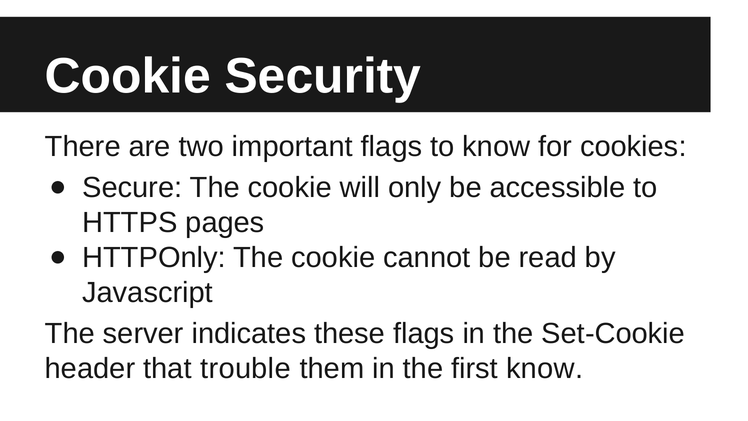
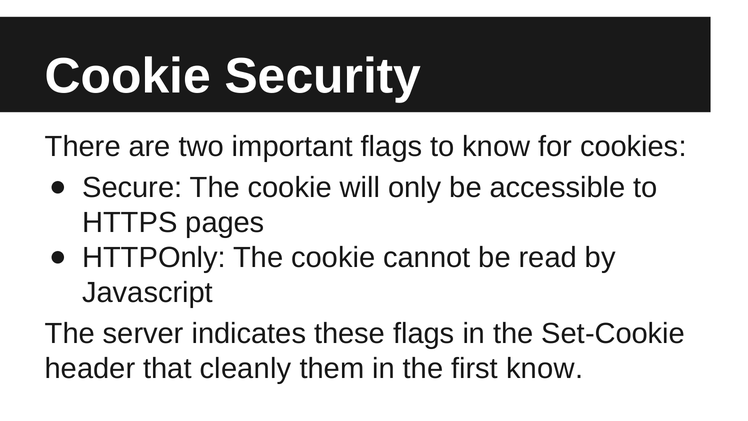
trouble: trouble -> cleanly
